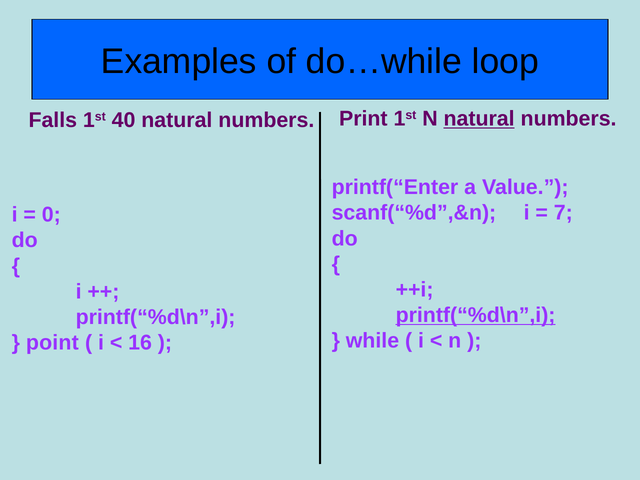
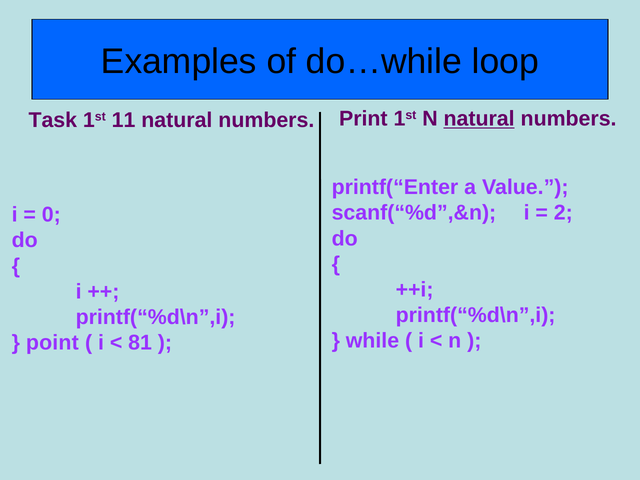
Falls: Falls -> Task
40: 40 -> 11
7: 7 -> 2
printf(“%d\n”,i at (476, 315) underline: present -> none
16: 16 -> 81
